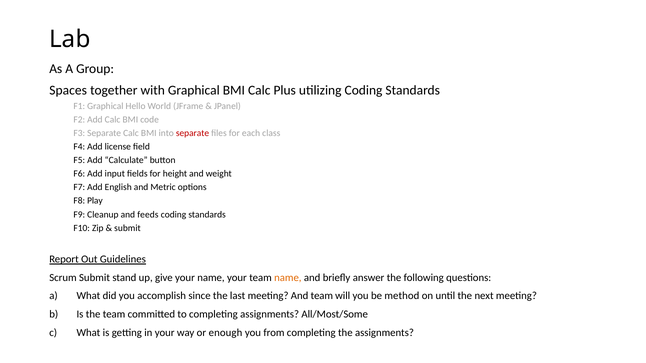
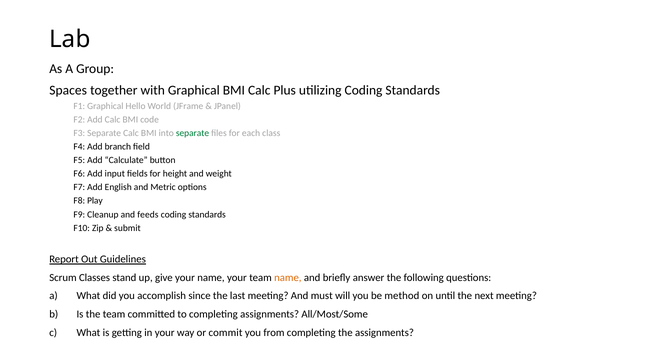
separate at (193, 133) colour: red -> green
license: license -> branch
Scrum Submit: Submit -> Classes
And team: team -> must
enough: enough -> commit
